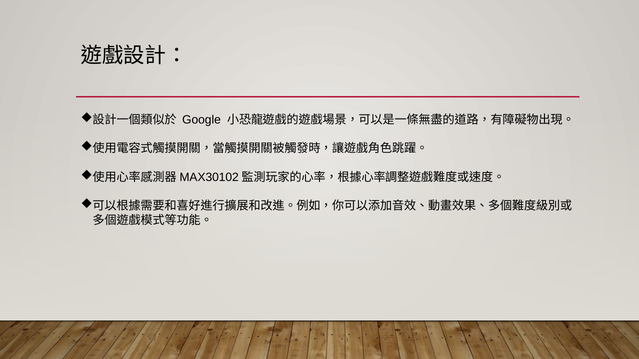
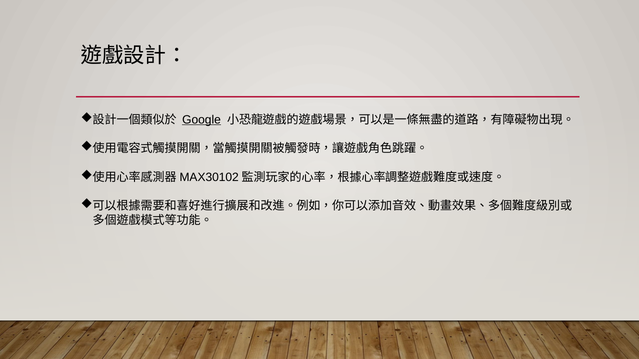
Google underline: none -> present
